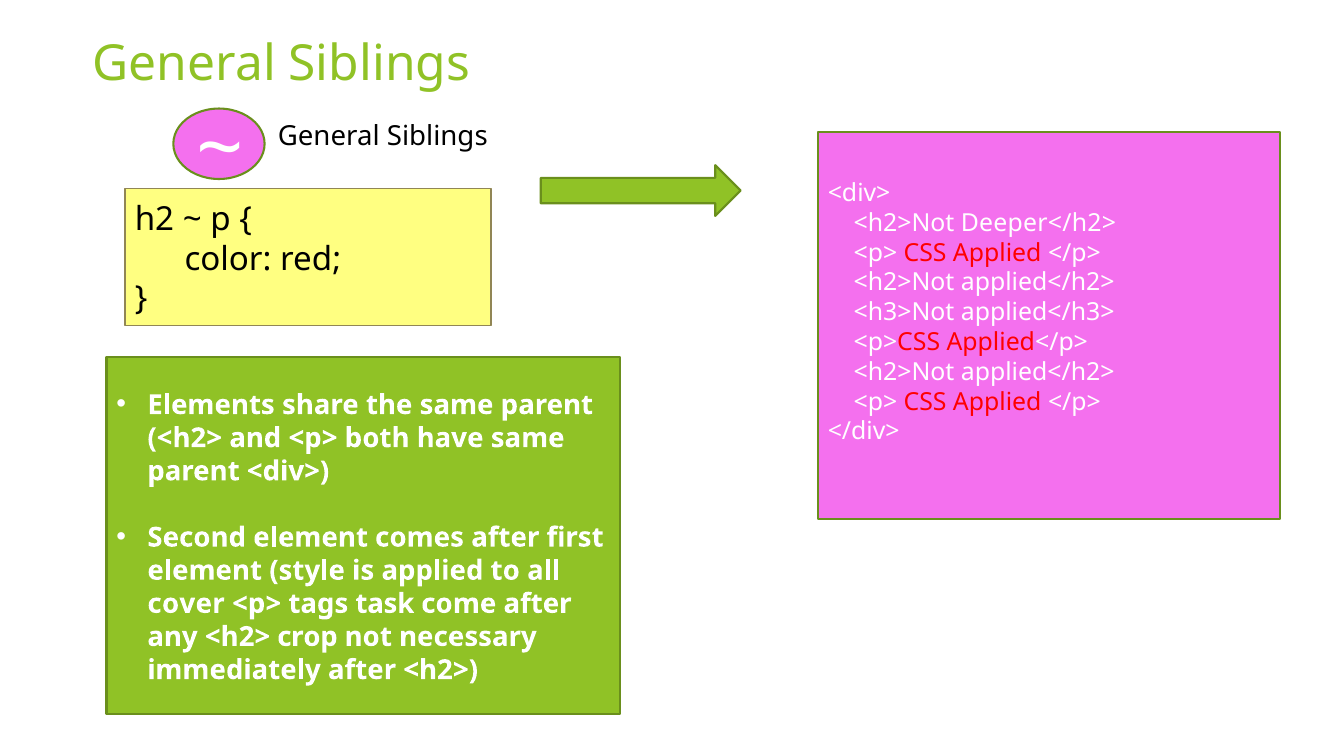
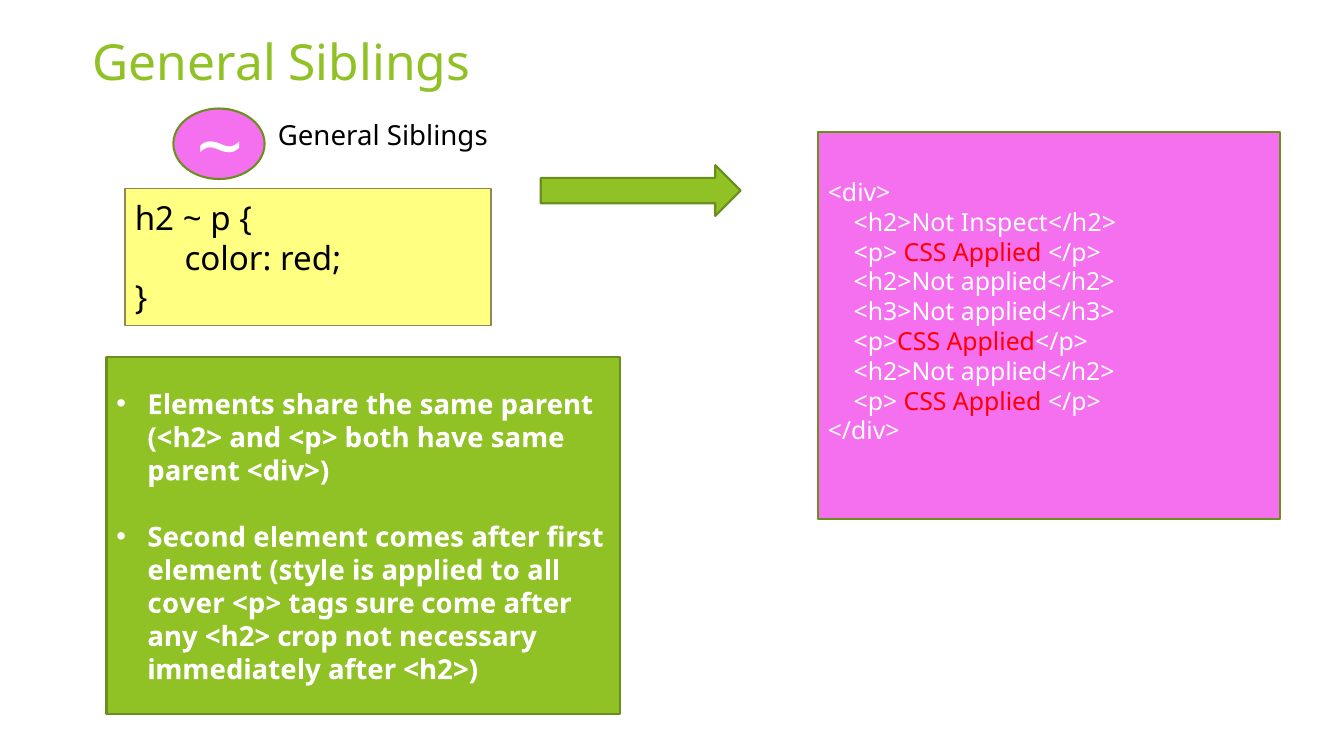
Deeper</h2>: Deeper</h2> -> Inspect</h2>
task: task -> sure
